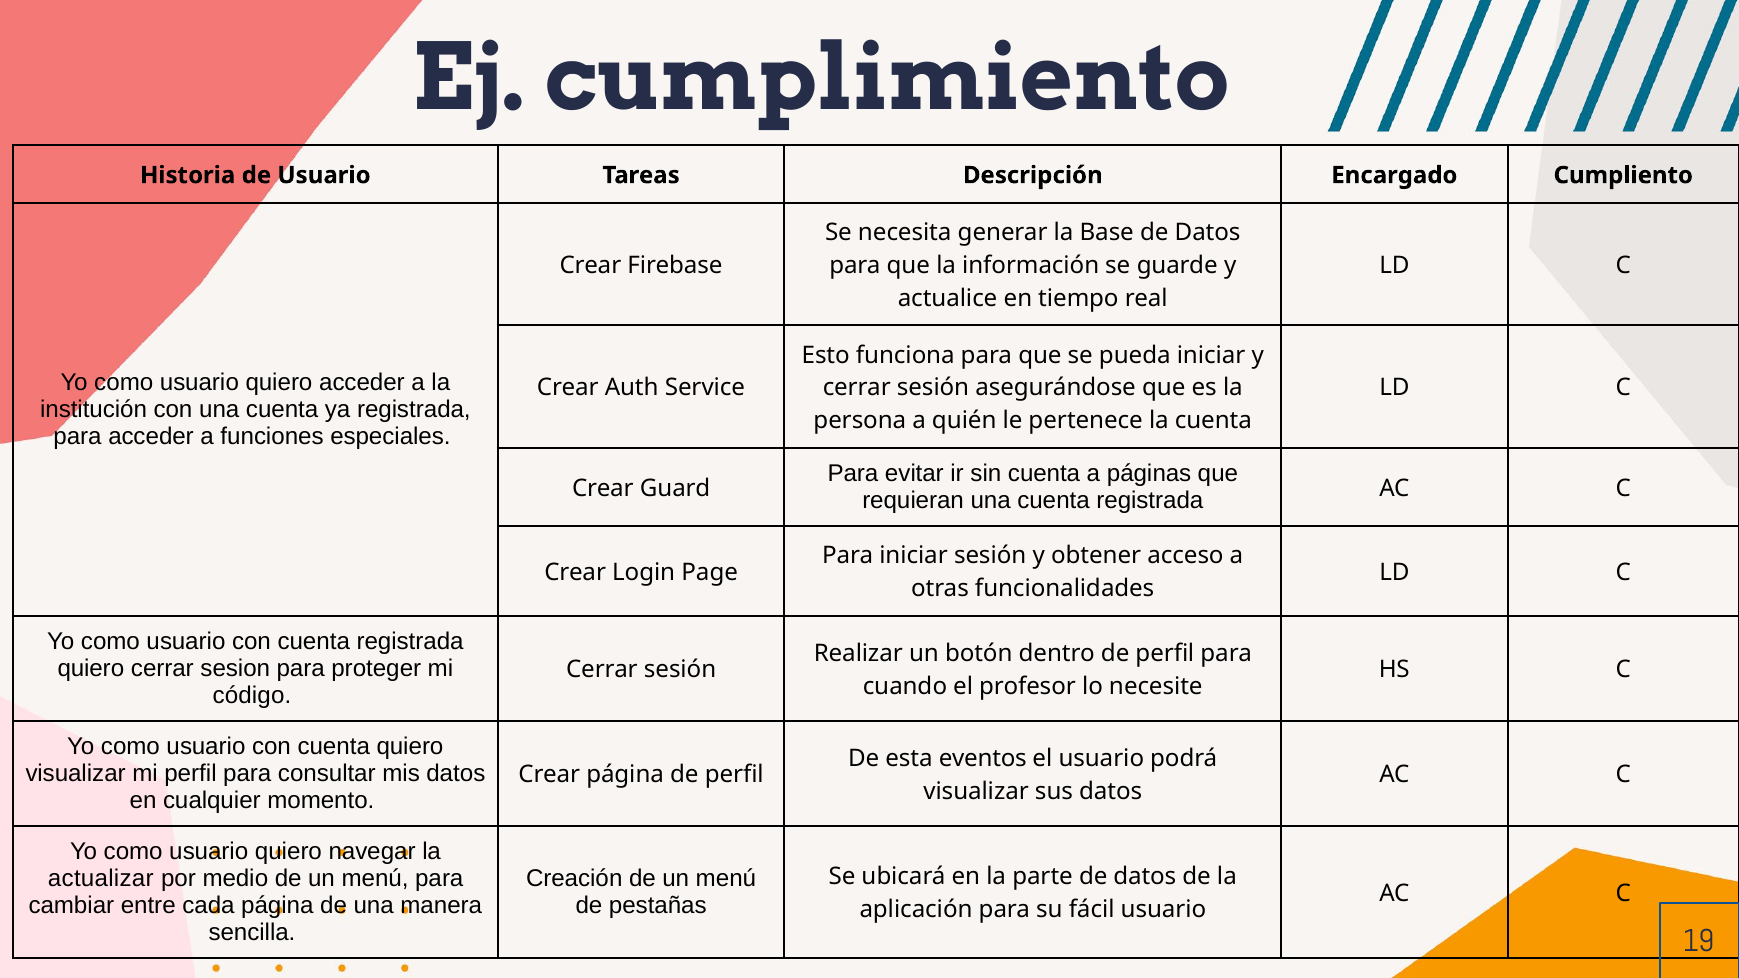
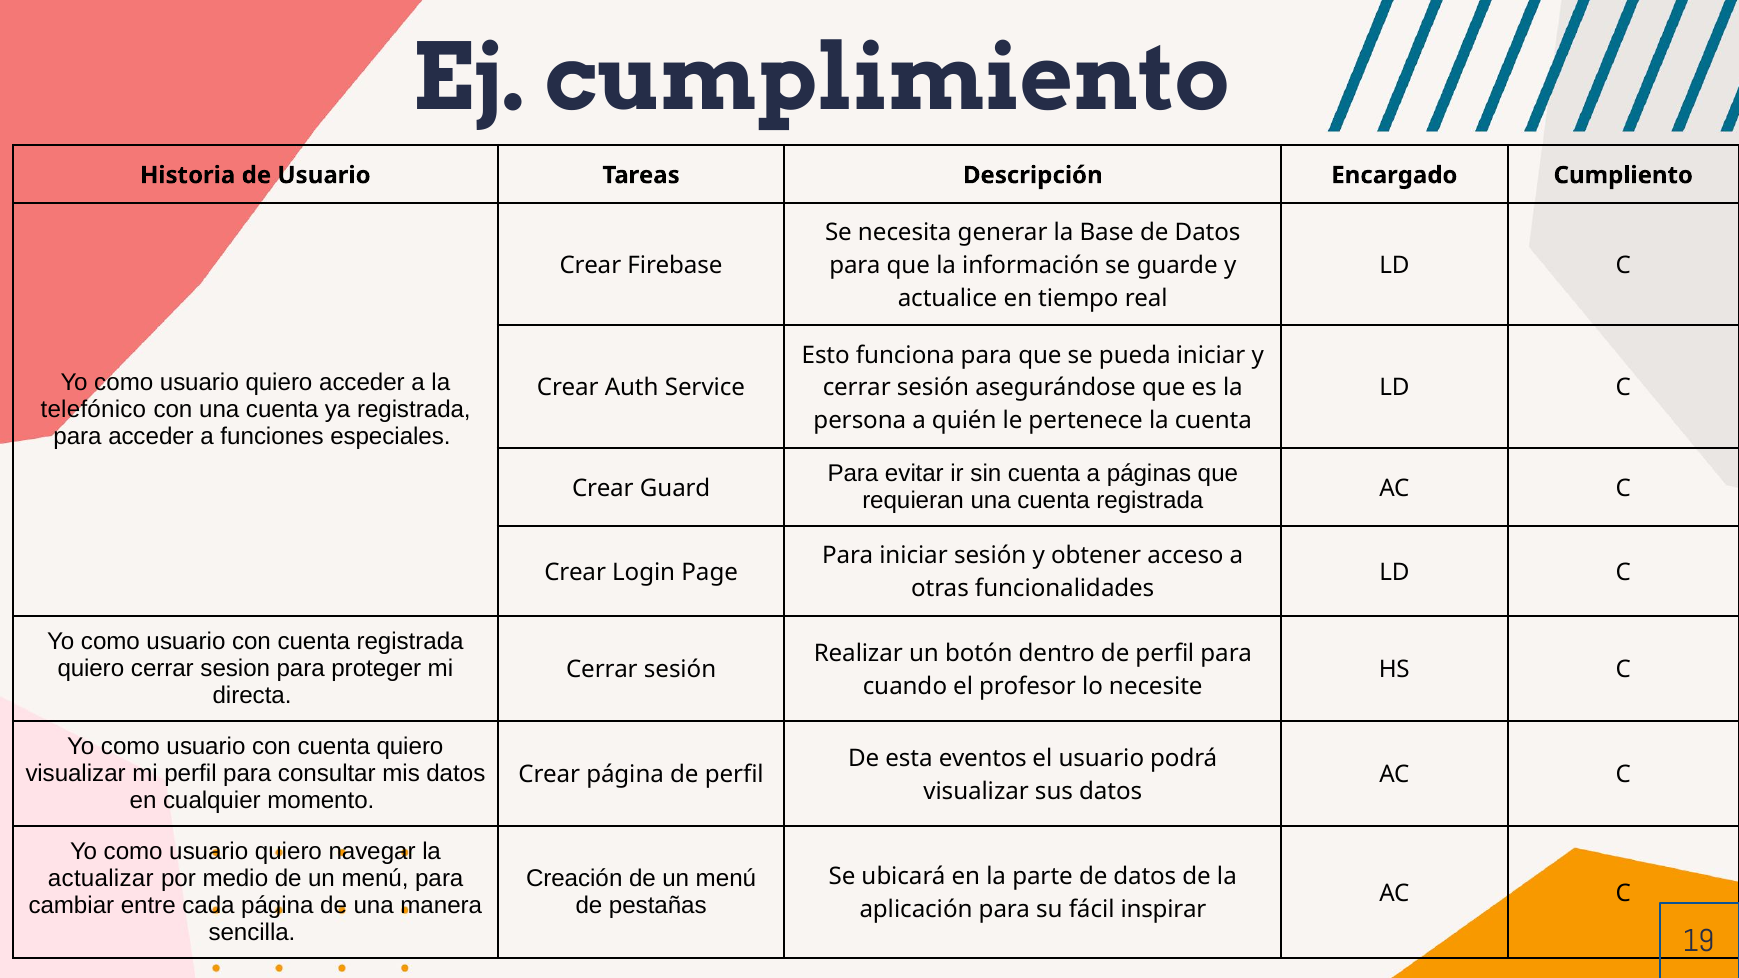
institución: institución -> telefónico
código: código -> directa
fácil usuario: usuario -> inspirar
